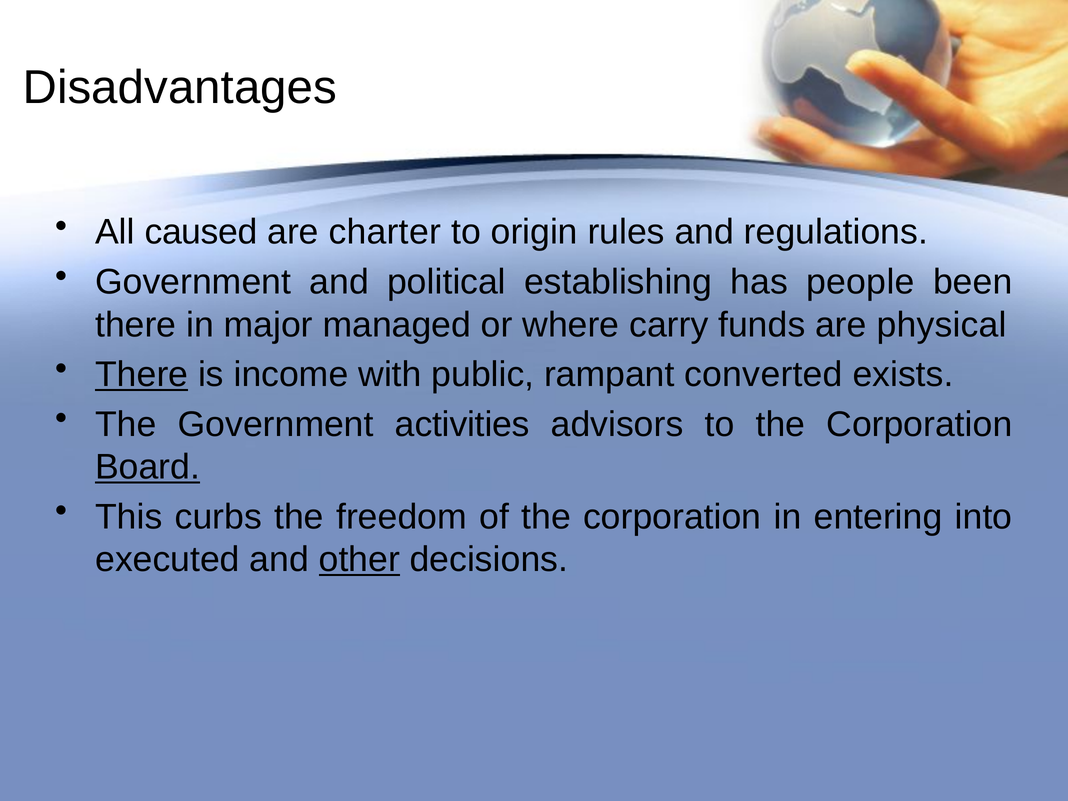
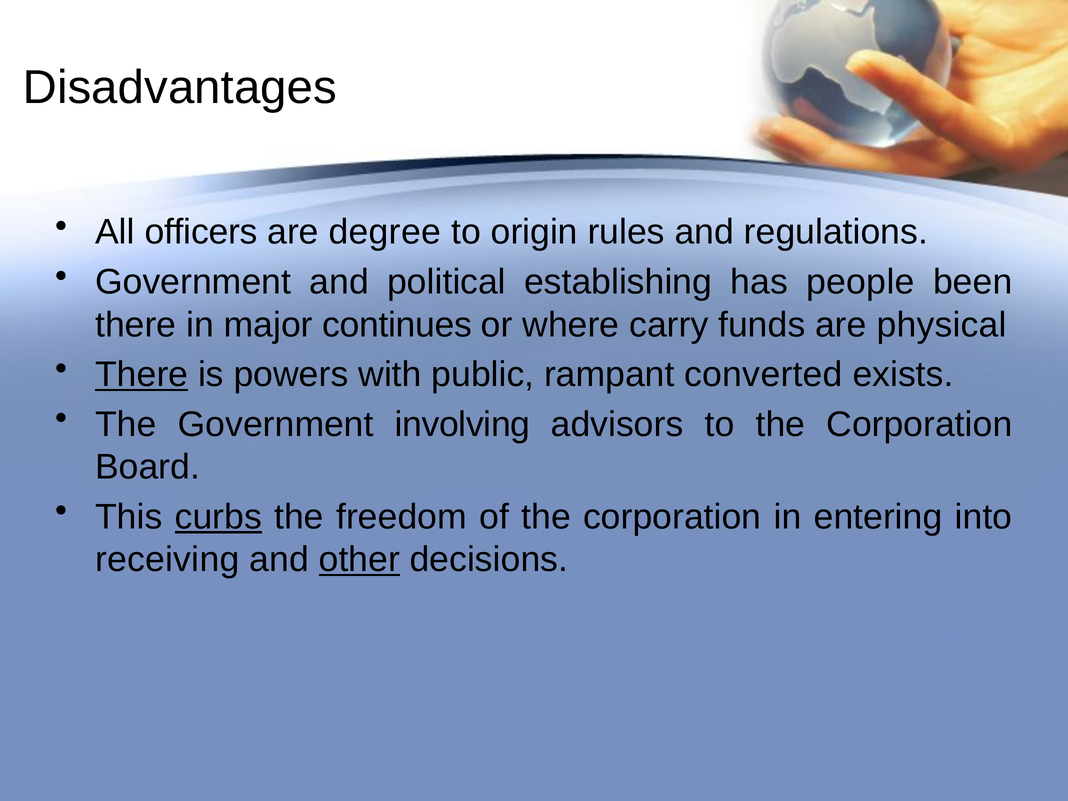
caused: caused -> officers
charter: charter -> degree
managed: managed -> continues
income: income -> powers
activities: activities -> involving
Board underline: present -> none
curbs underline: none -> present
executed: executed -> receiving
